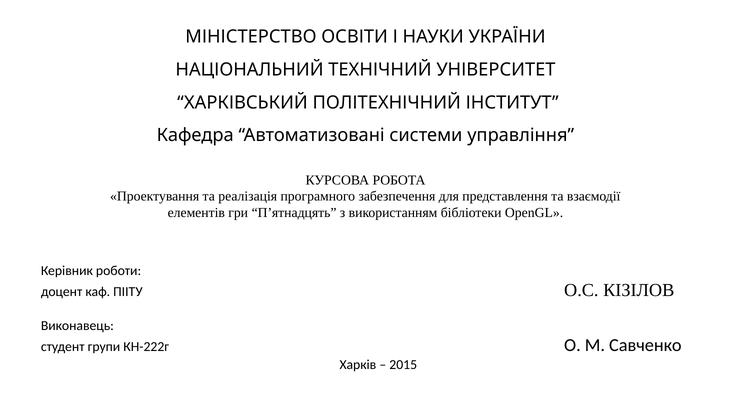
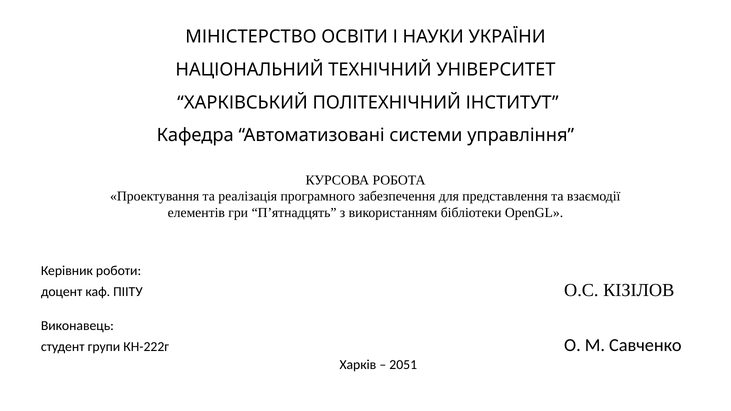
2015: 2015 -> 2051
